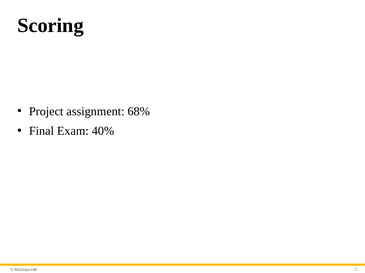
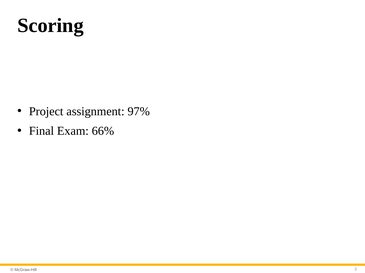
68%: 68% -> 97%
40%: 40% -> 66%
